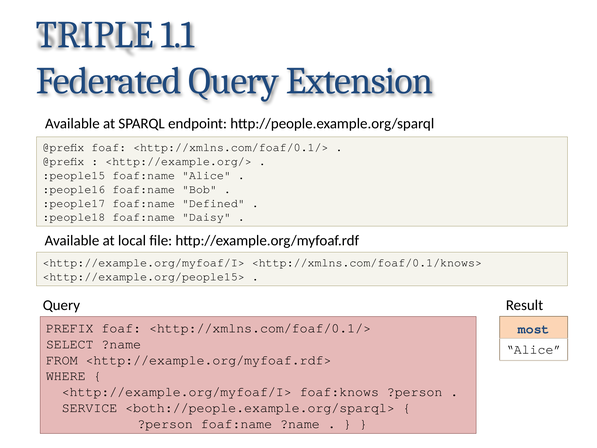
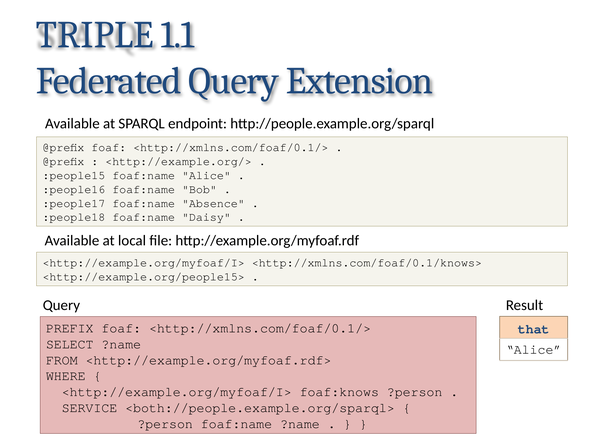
Defined: Defined -> Absence
most: most -> that
